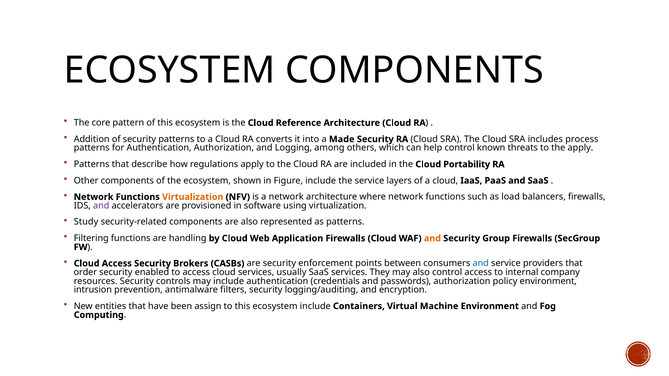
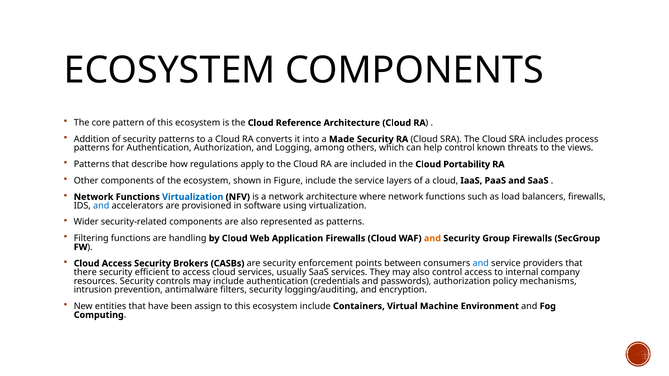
the apply: apply -> views
Virtualization at (193, 197) colour: orange -> blue
and at (101, 206) colour: purple -> blue
Study: Study -> Wider
order: order -> there
enabled: enabled -> efficient
policy environment: environment -> mechanisms
